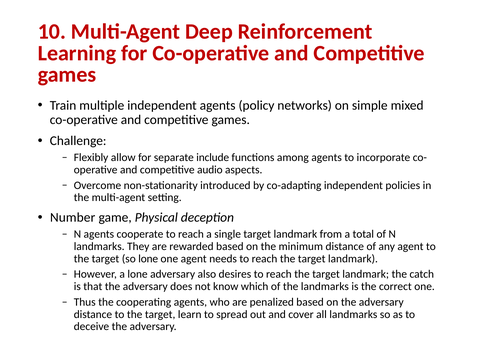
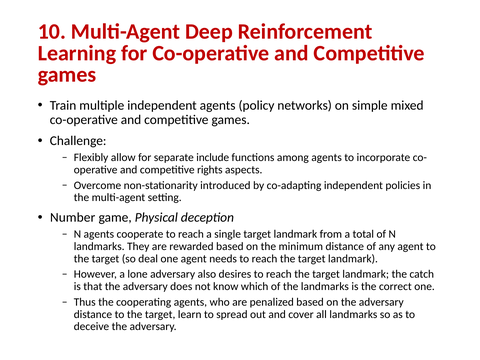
audio: audio -> rights
so lone: lone -> deal
